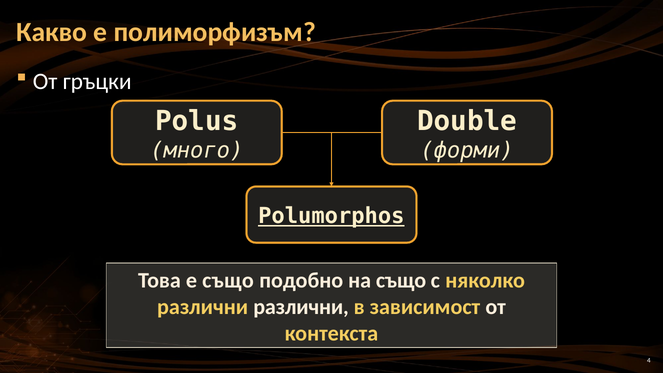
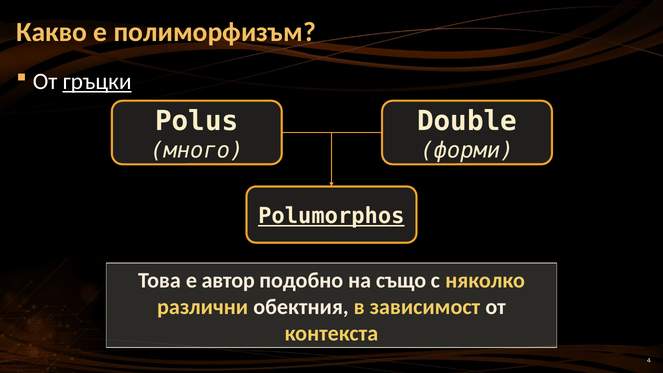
гръцки underline: none -> present
е също: също -> автор
различни различни: различни -> обектния
